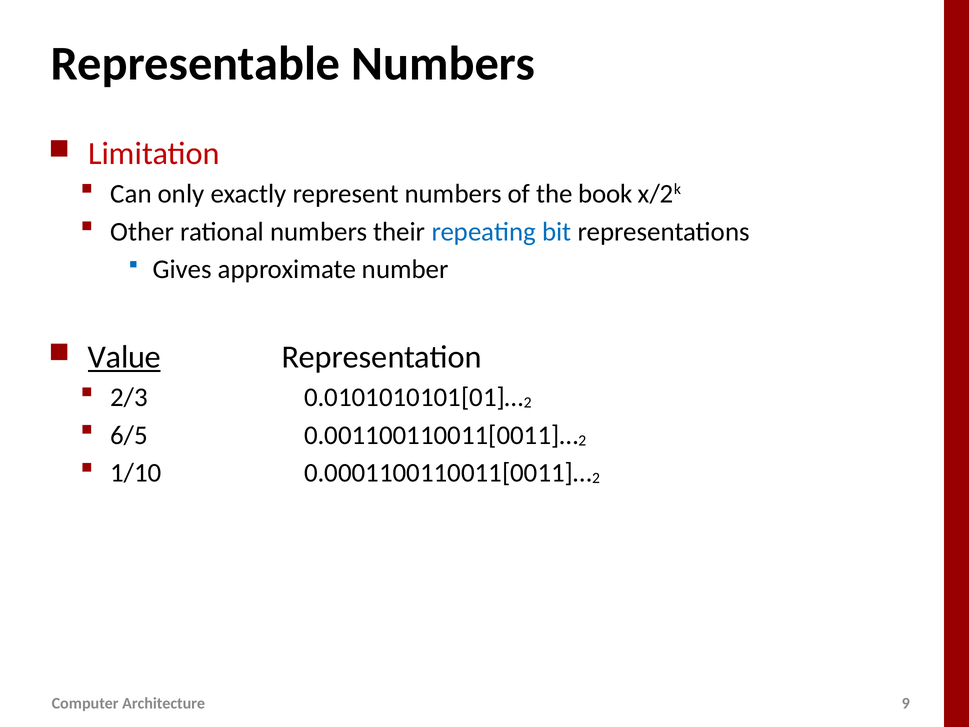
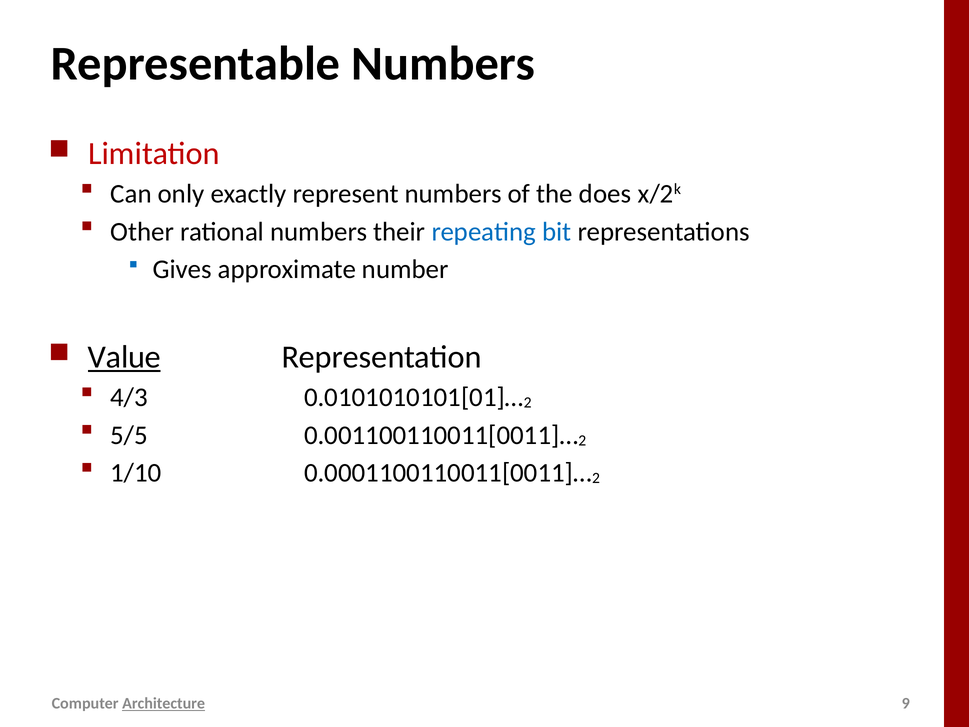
book: book -> does
2/3: 2/3 -> 4/3
6/5: 6/5 -> 5/5
Architecture underline: none -> present
